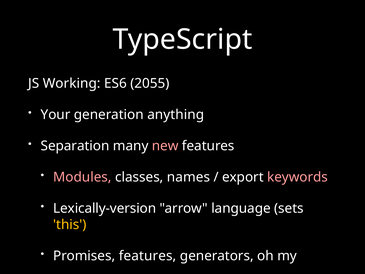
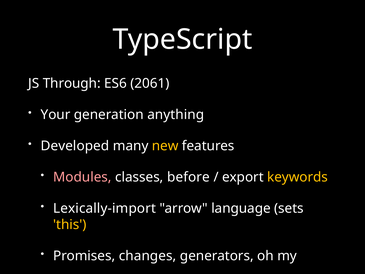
Working: Working -> Through
2055: 2055 -> 2061
Separation: Separation -> Developed
new colour: pink -> yellow
names: names -> before
keywords colour: pink -> yellow
Lexically-version: Lexically-version -> Lexically-import
Promises features: features -> changes
